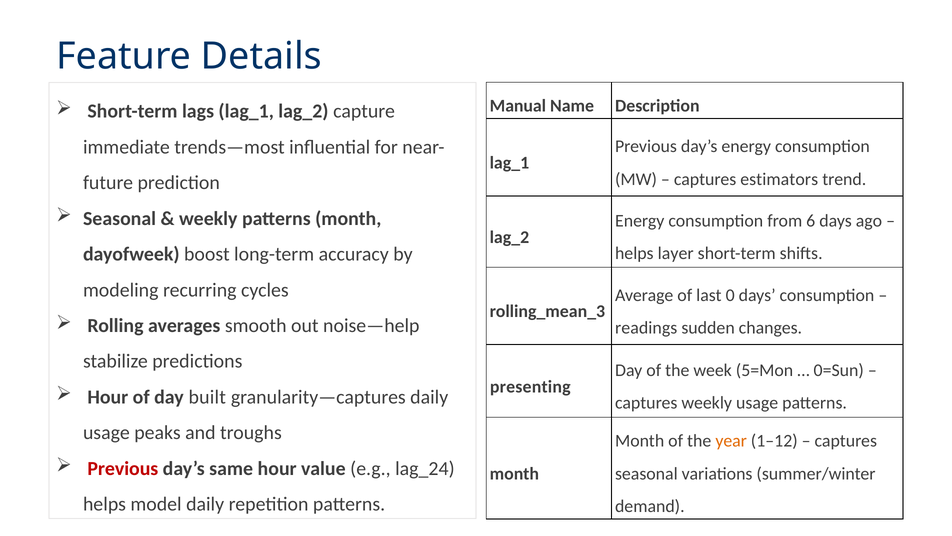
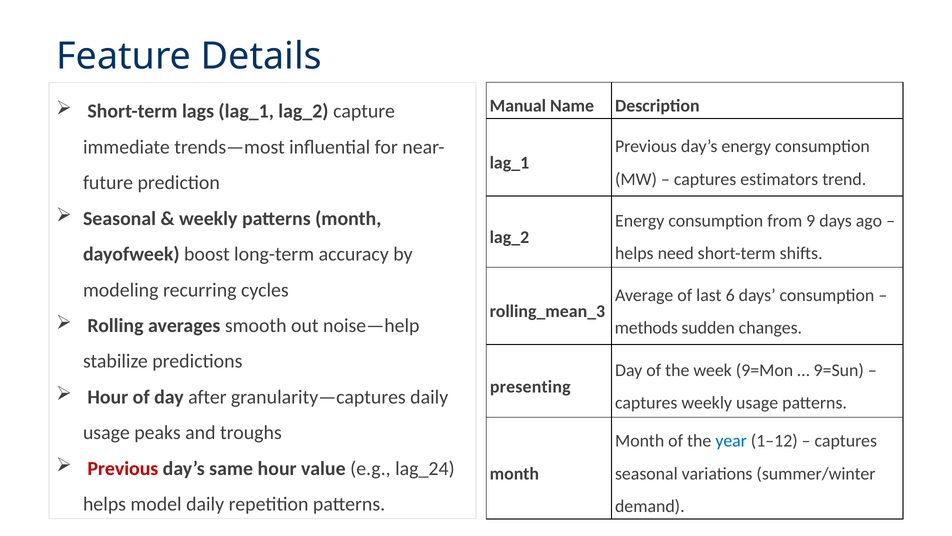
6: 6 -> 9
layer: layer -> need
0: 0 -> 6
readings: readings -> methods
5=Mon: 5=Mon -> 9=Mon
0=Sun: 0=Sun -> 9=Sun
built: built -> after
year colour: orange -> blue
